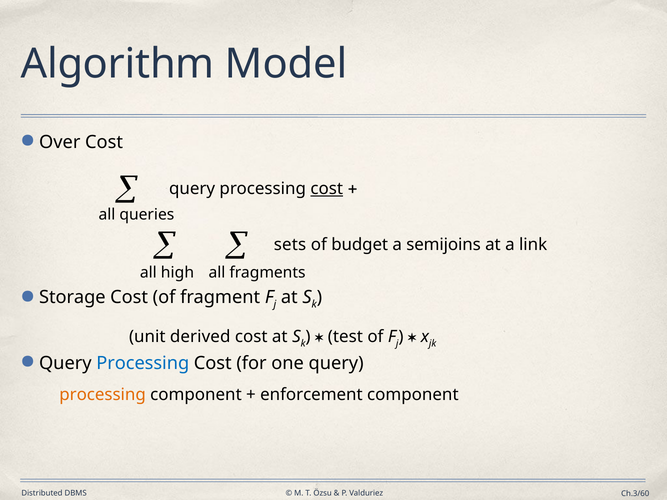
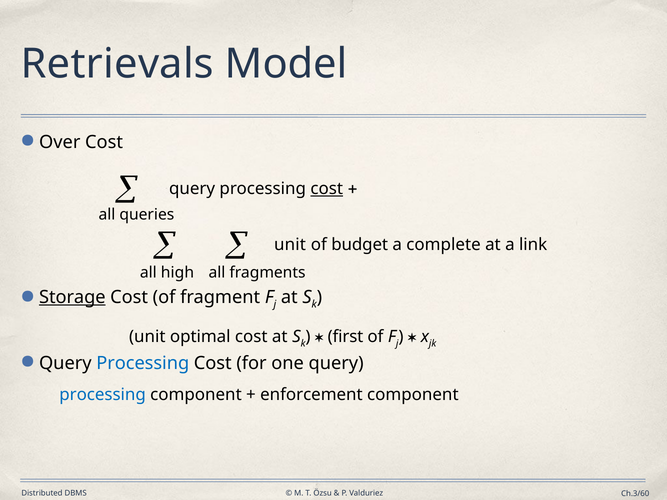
Algorithm: Algorithm -> Retrievals
sets at (290, 245): sets -> unit
semijoins: semijoins -> complete
Storage underline: none -> present
derived: derived -> optimal
test: test -> first
processing at (103, 395) colour: orange -> blue
